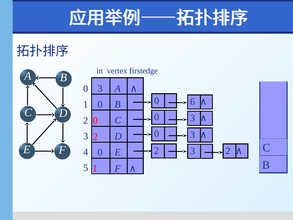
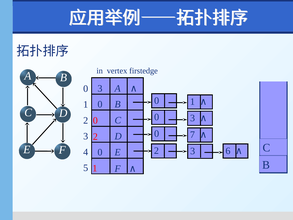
6 at (192, 102): 6 -> 1
0 3: 3 -> 7
3 2: 2 -> 6
